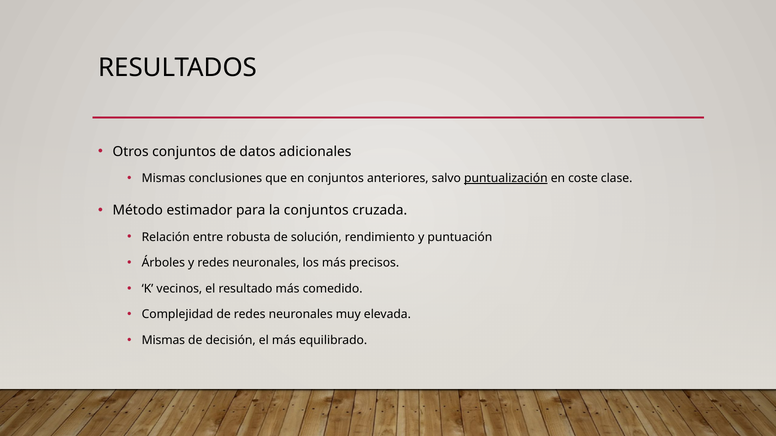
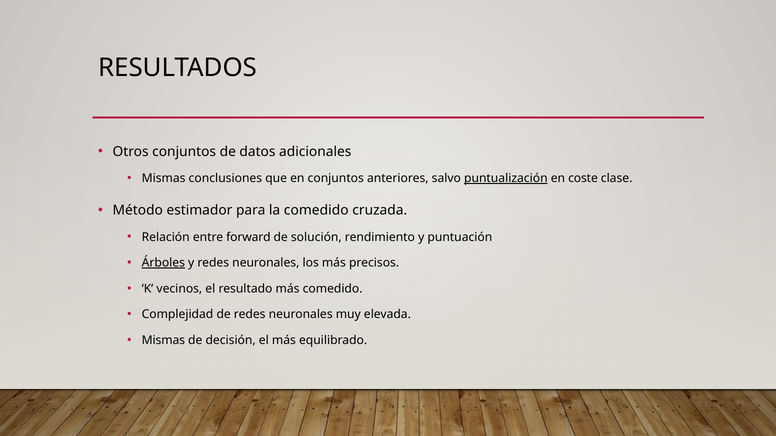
la conjuntos: conjuntos -> comedido
robusta: robusta -> forward
Árboles underline: none -> present
